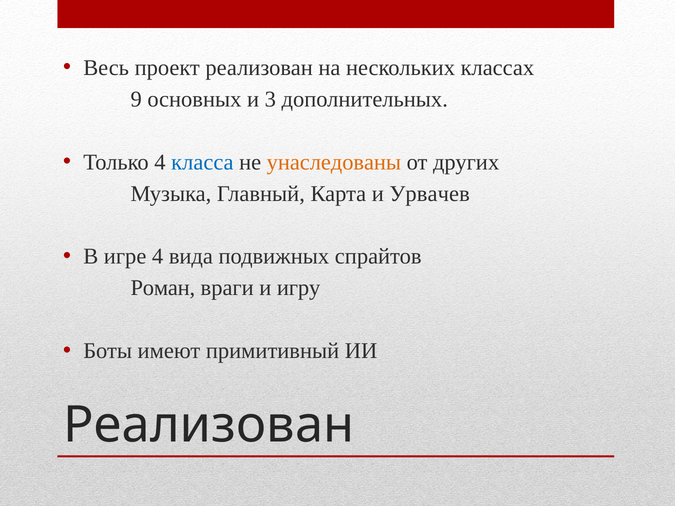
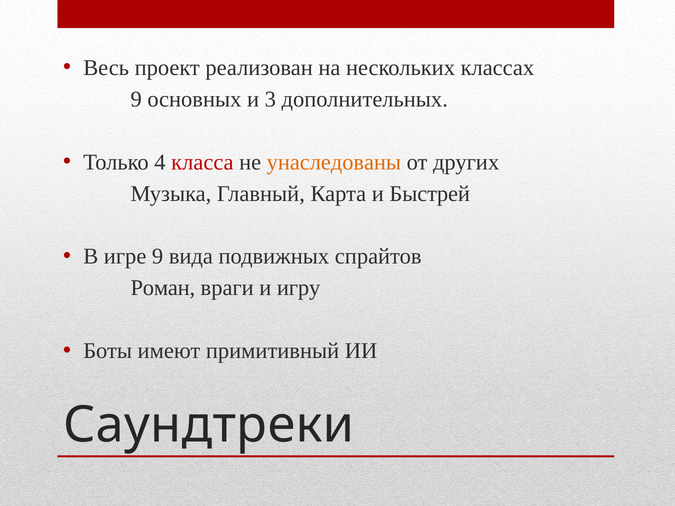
класса colour: blue -> red
Урвачев: Урвачев -> Быстрей
игре 4: 4 -> 9
Реализован at (209, 425): Реализован -> Саундтреки
